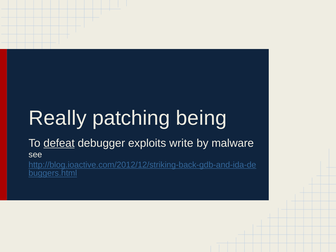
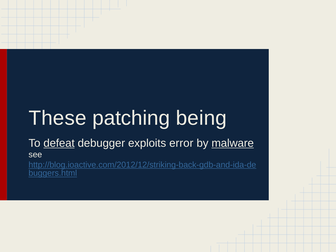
Really: Really -> These
write: write -> error
malware underline: none -> present
